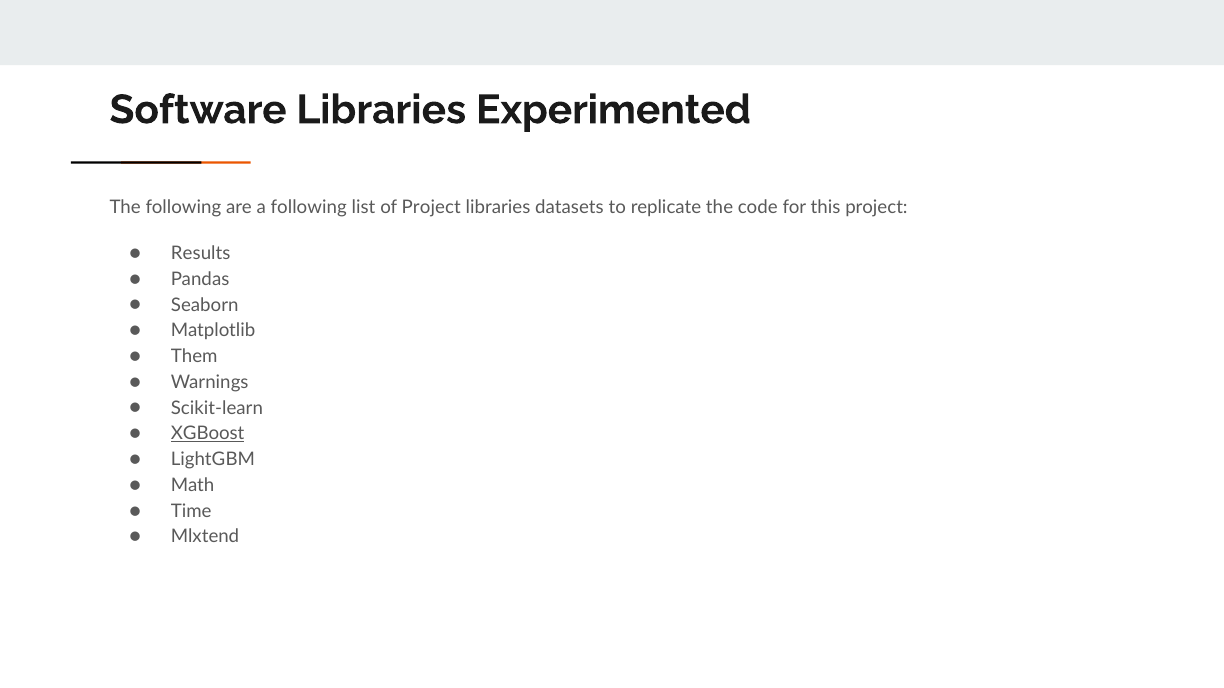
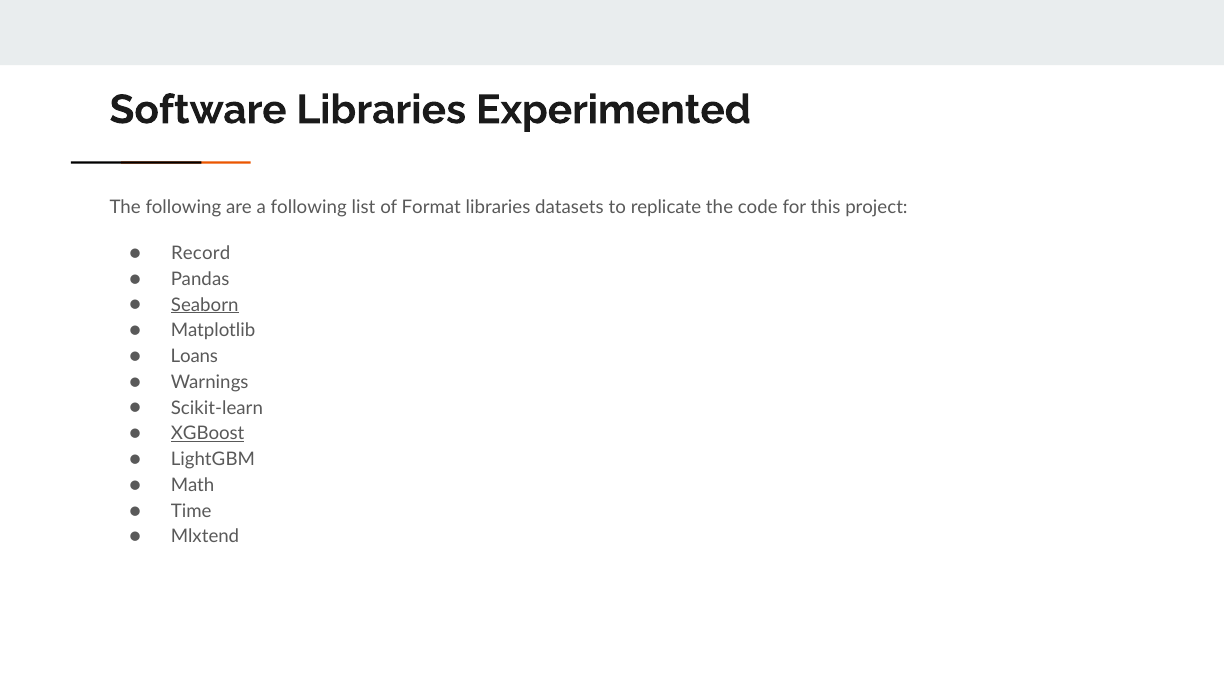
of Project: Project -> Format
Results: Results -> Record
Seaborn underline: none -> present
Them: Them -> Loans
